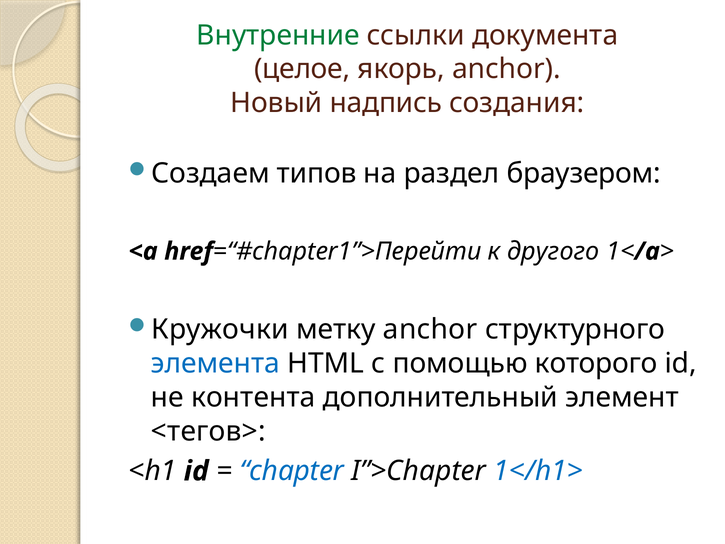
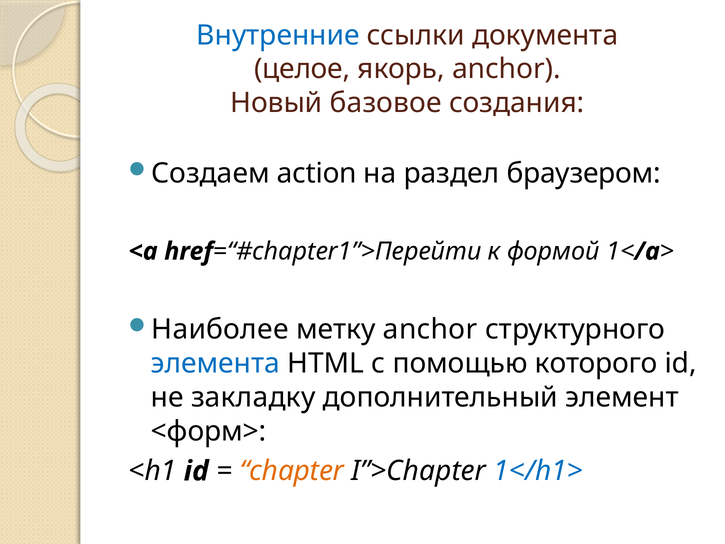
Внутренние colour: green -> blue
надпись: надпись -> базовое
типов: типов -> action
другого: другого -> формой
Кружочки: Кружочки -> Наиболее
контента: контента -> закладку
<тегов>: <тегов> -> <форм>
chapter colour: blue -> orange
